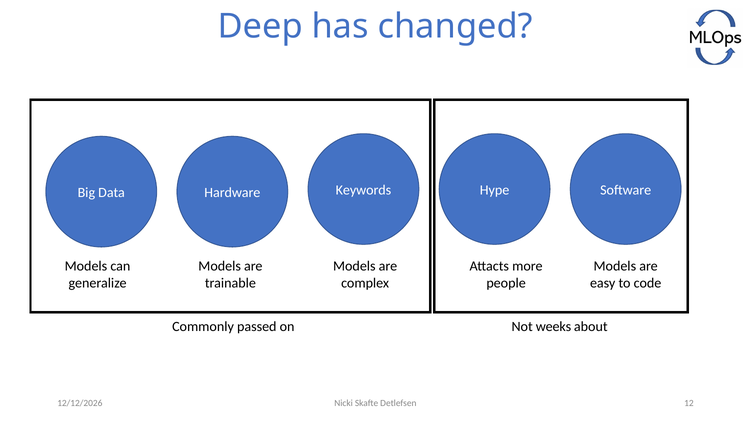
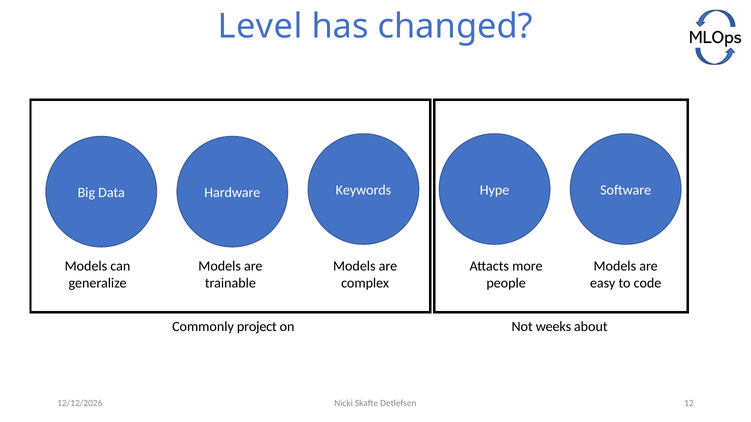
Deep: Deep -> Level
passed: passed -> project
